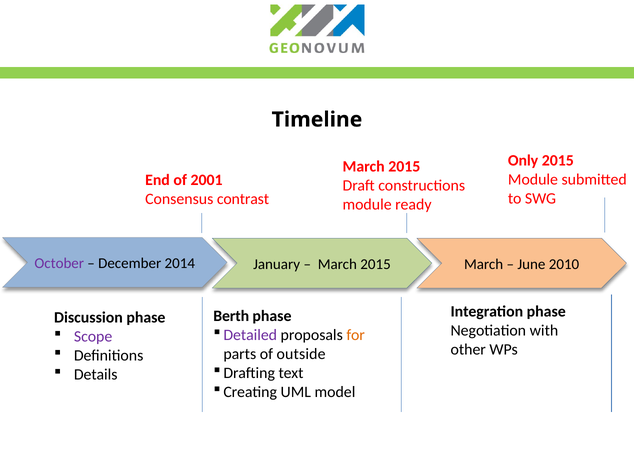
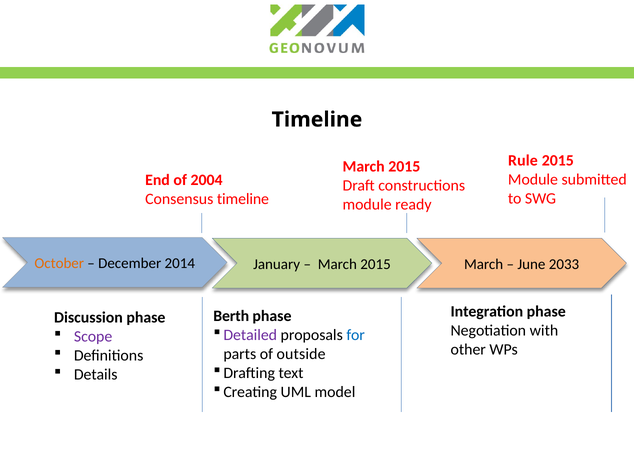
Only: Only -> Rule
2001: 2001 -> 2004
Consensus contrast: contrast -> timeline
October colour: purple -> orange
2010: 2010 -> 2033
for colour: orange -> blue
